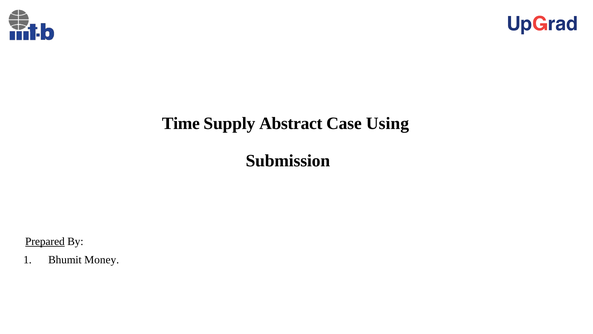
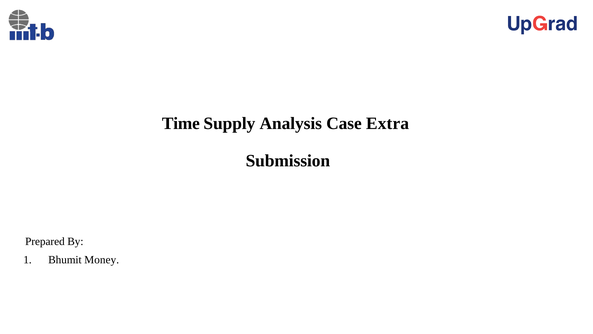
Abstract: Abstract -> Analysis
Using: Using -> Extra
Prepared underline: present -> none
